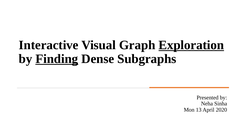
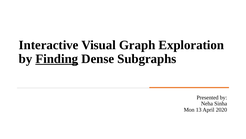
Exploration underline: present -> none
